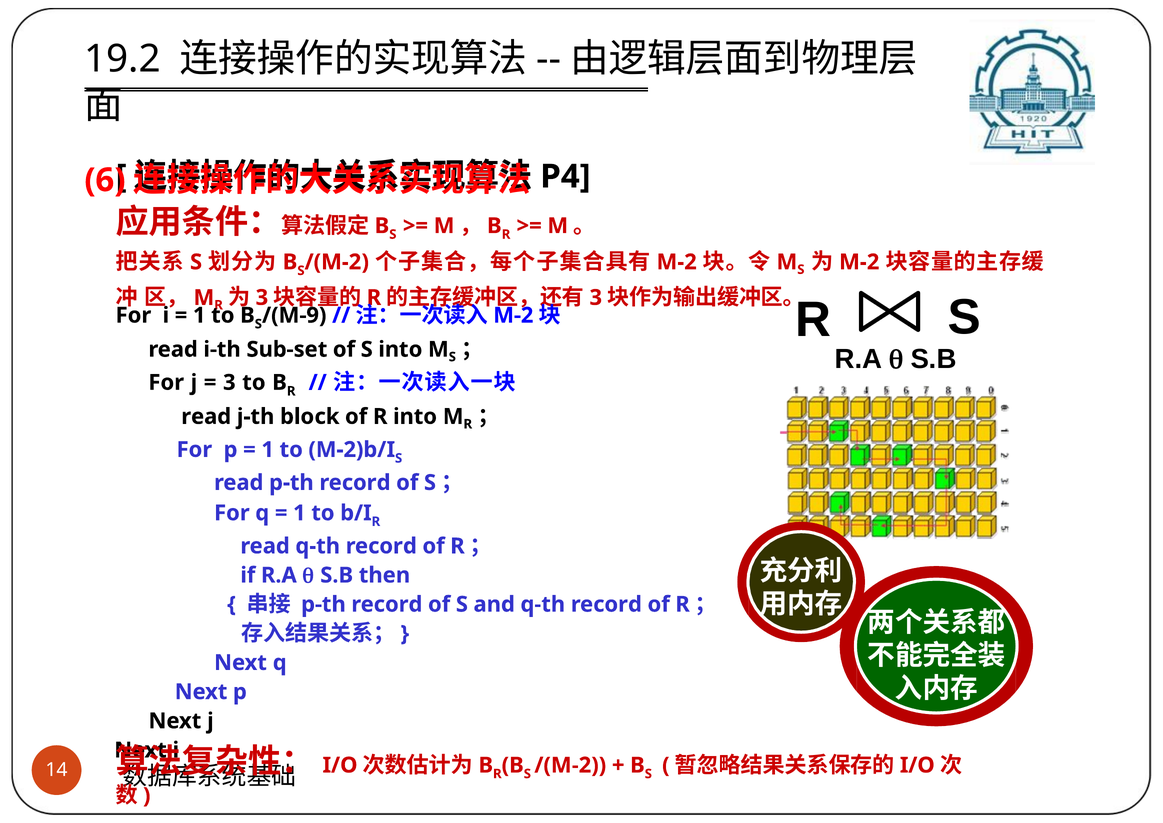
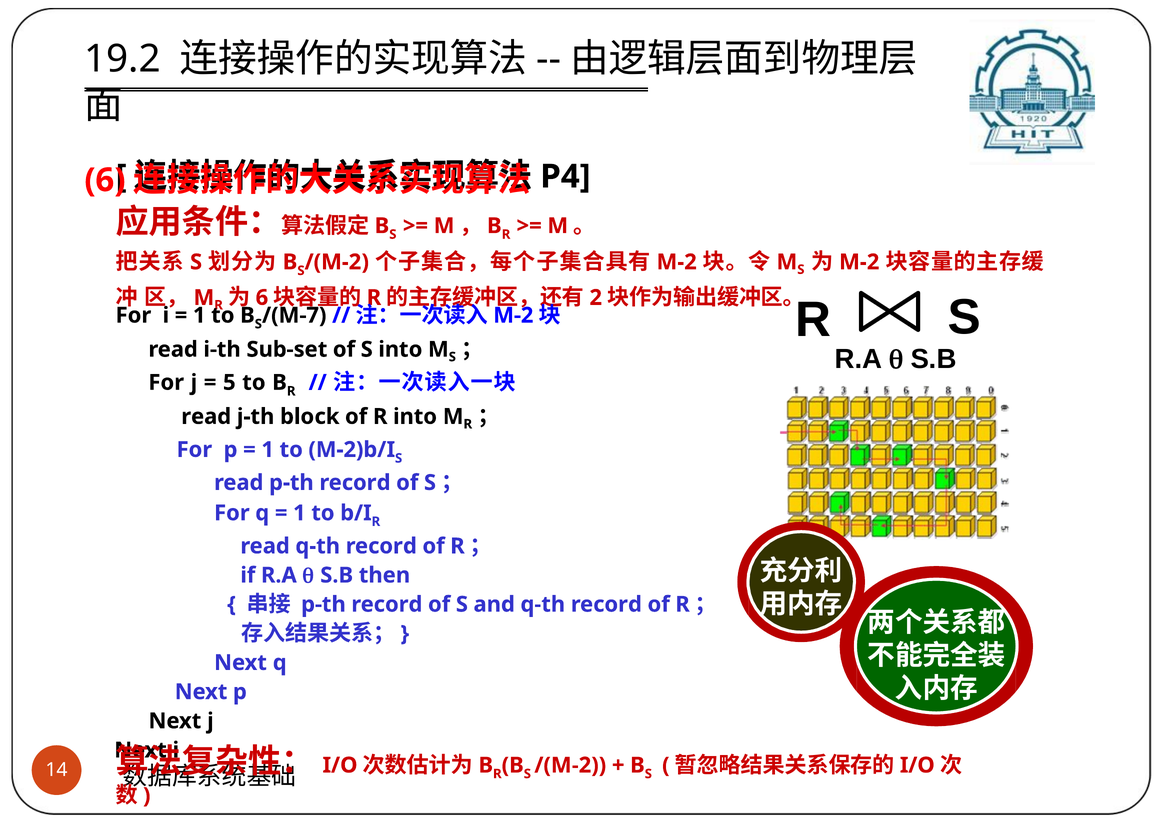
3 at (262, 297): 3 -> 6
3 at (596, 297): 3 -> 2
/(M-9: /(M-9 -> /(M-7
3 at (229, 382): 3 -> 5
